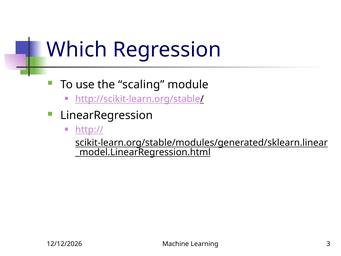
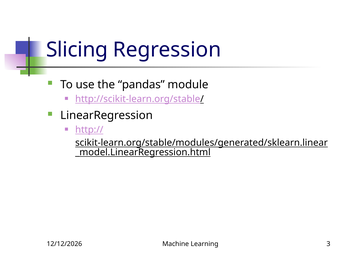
Which: Which -> Slicing
scaling: scaling -> pandas
